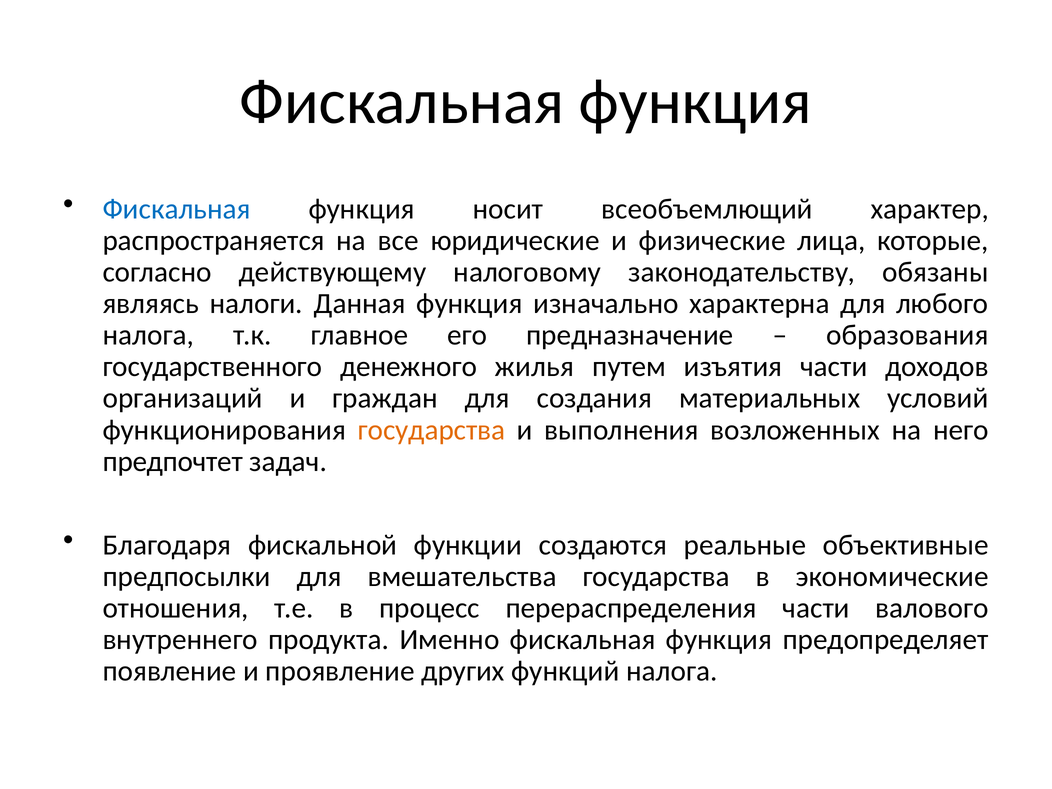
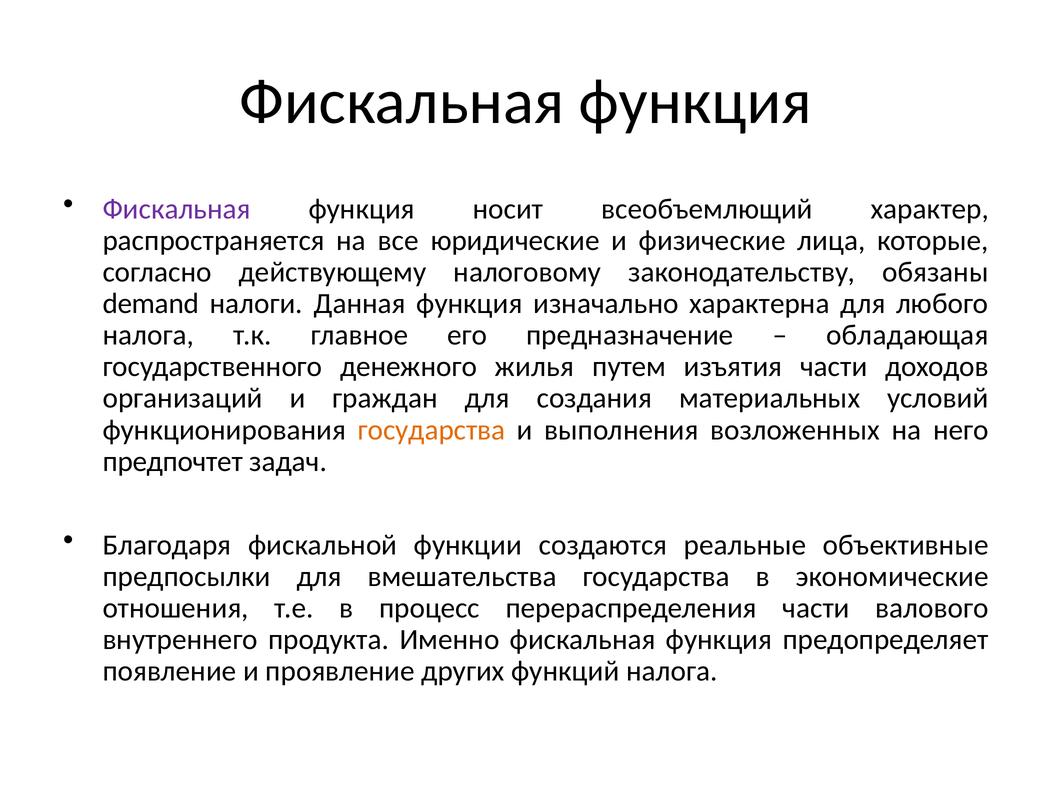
Фискальная at (177, 209) colour: blue -> purple
являясь: являясь -> demand
образования: образования -> обладающая
